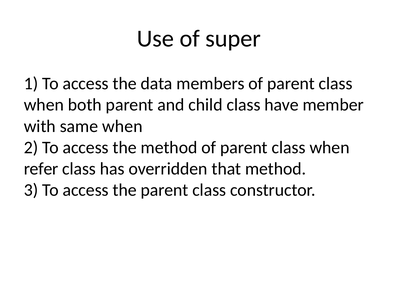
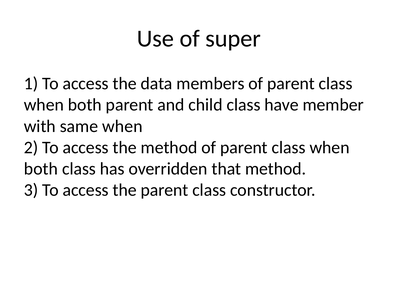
refer at (41, 168): refer -> both
